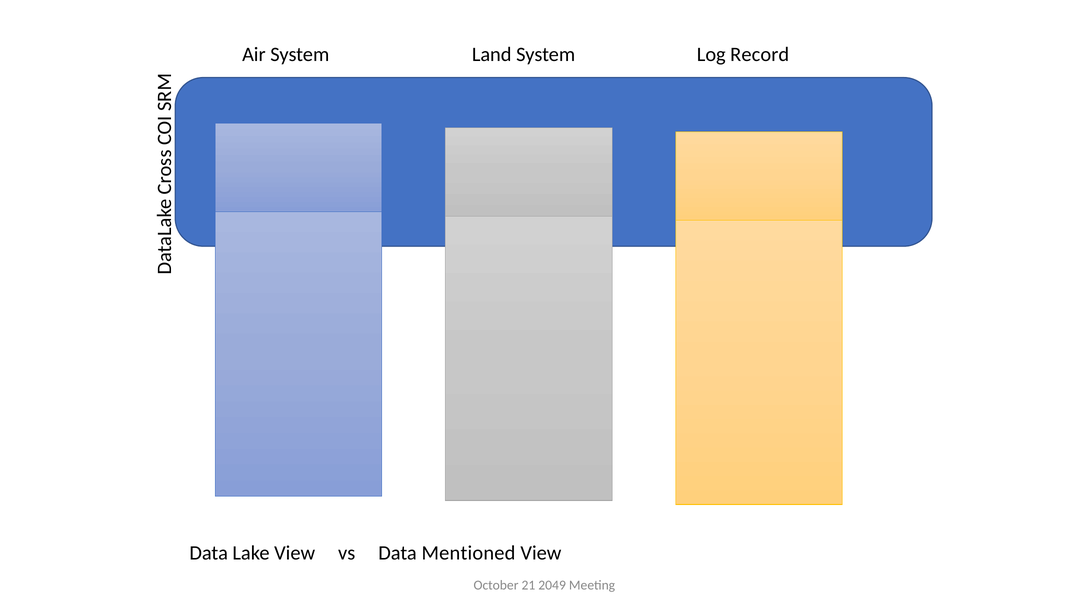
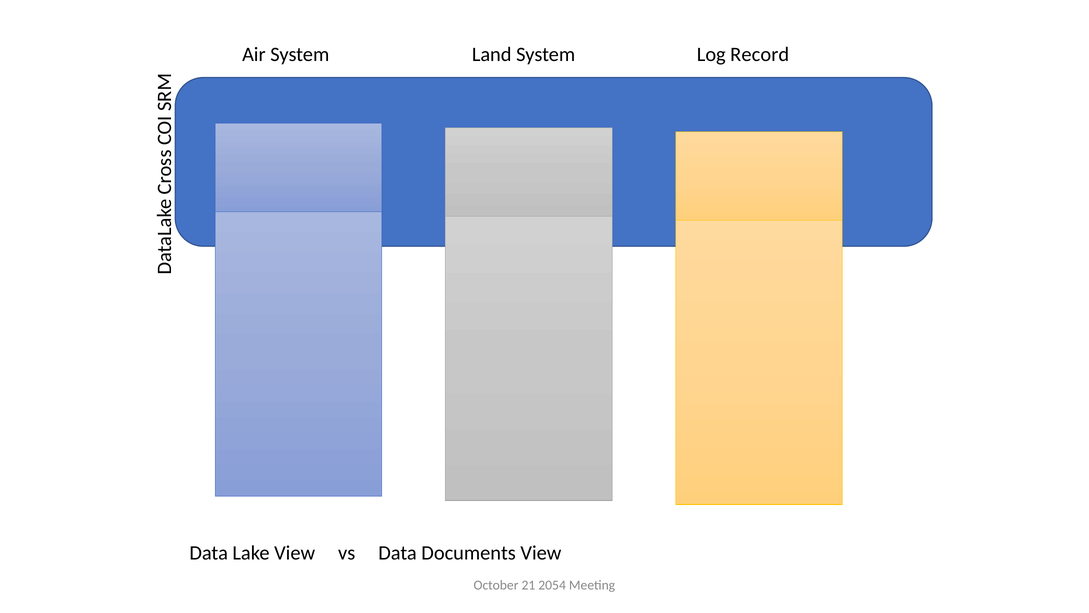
Mentioned: Mentioned -> Documents
2049: 2049 -> 2054
